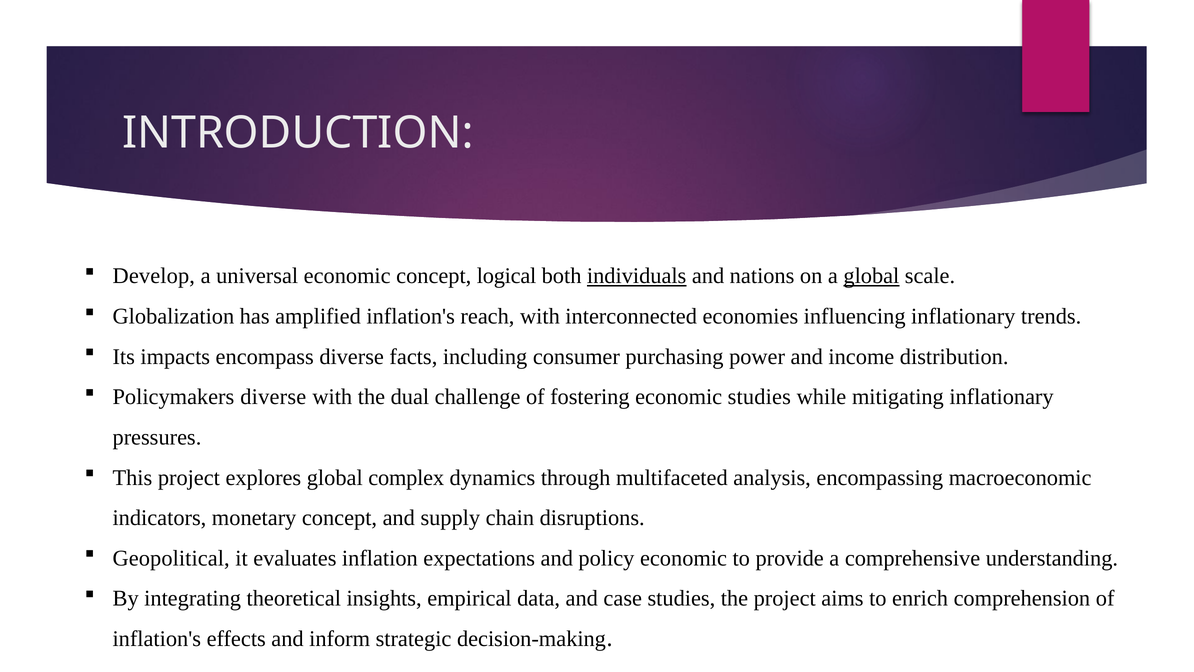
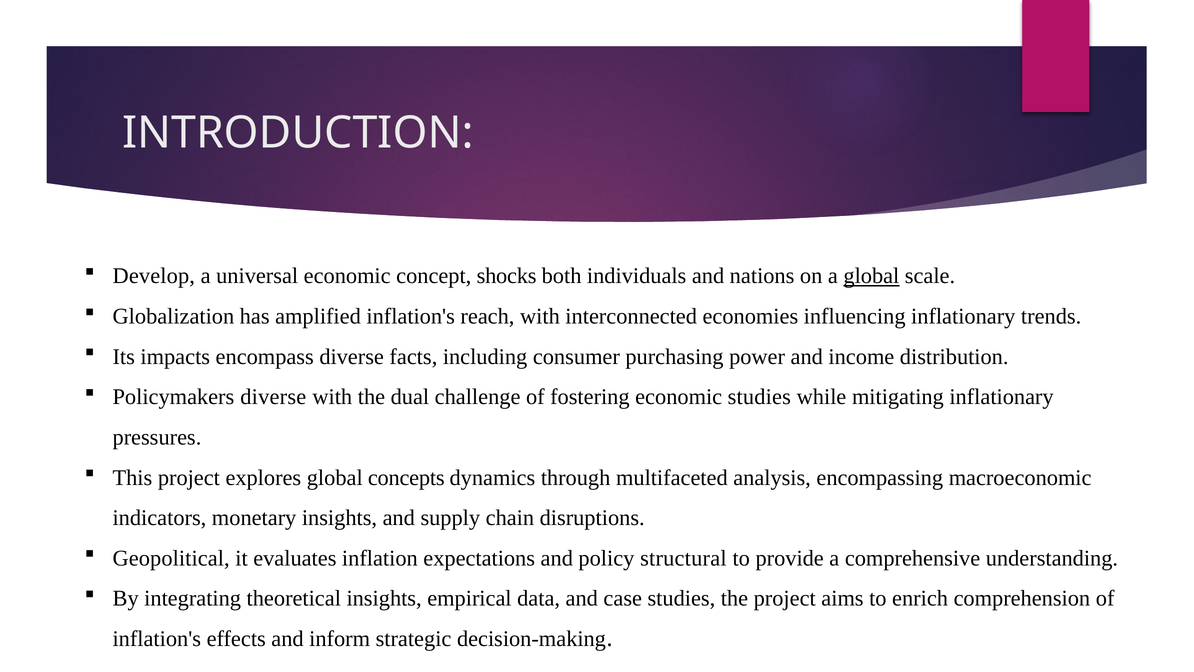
logical: logical -> shocks
individuals underline: present -> none
complex: complex -> concepts
monetary concept: concept -> insights
policy economic: economic -> structural
